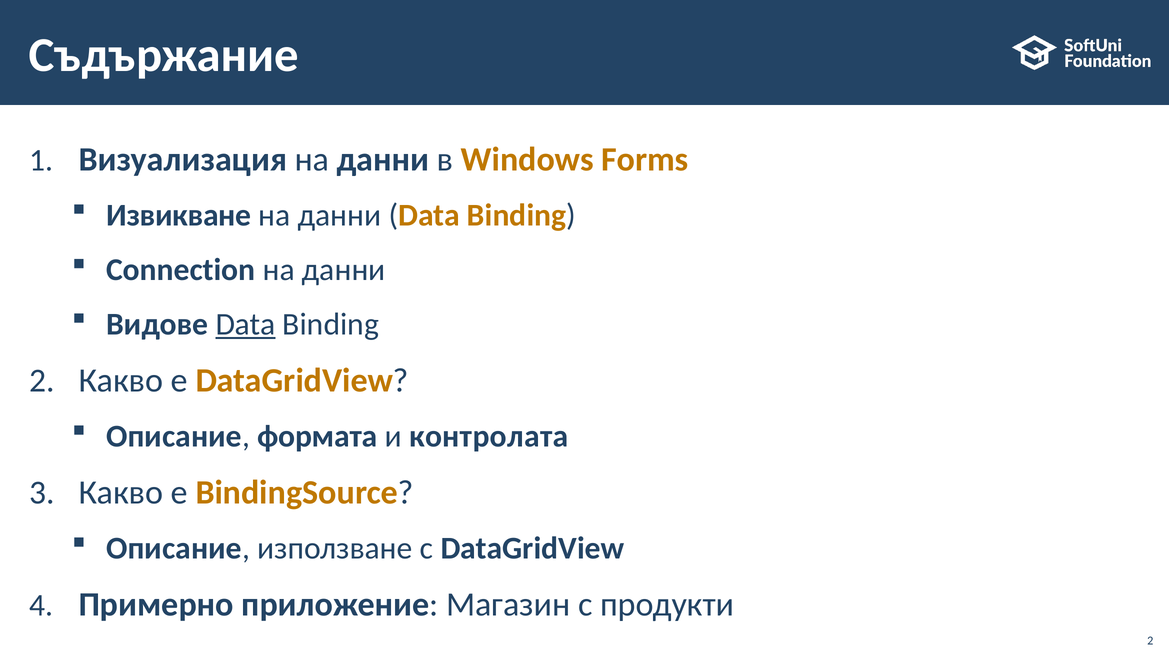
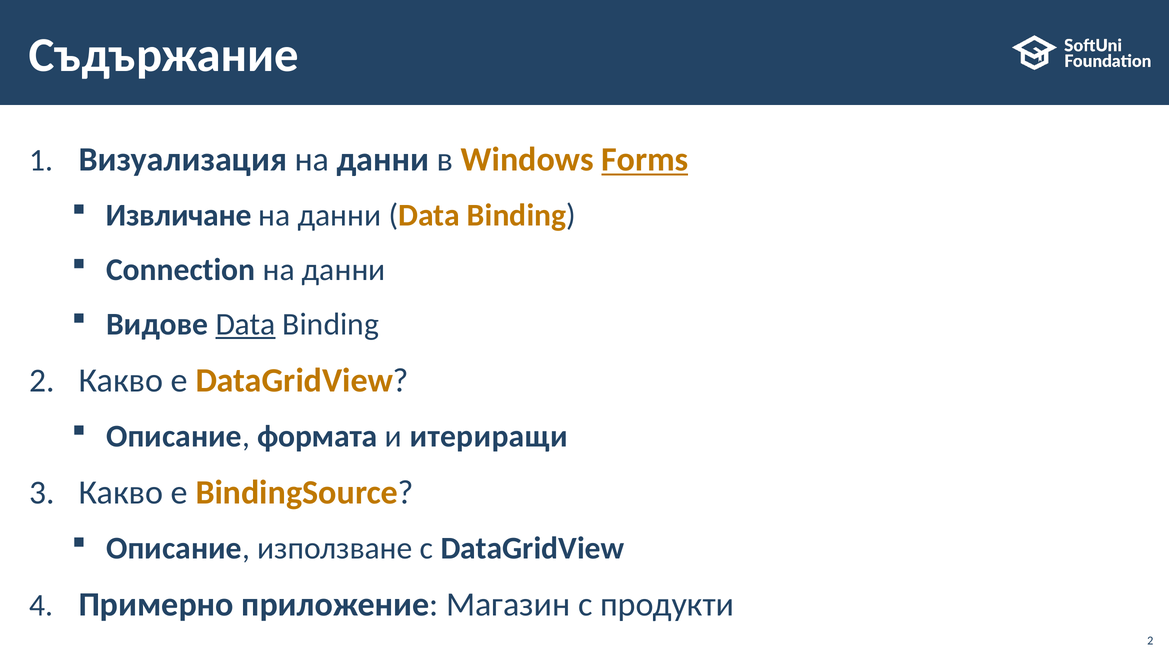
Forms underline: none -> present
Извикване: Извикване -> Извличане
контролата: контролата -> итериращи
